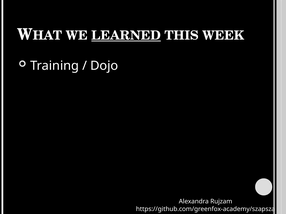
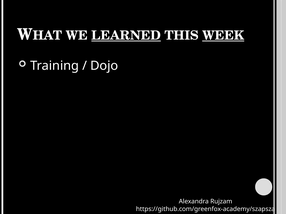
WEEK underline: none -> present
